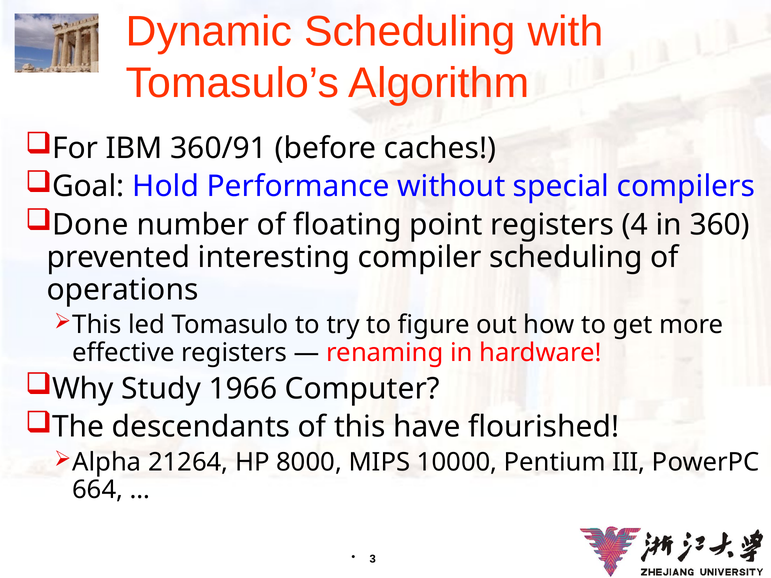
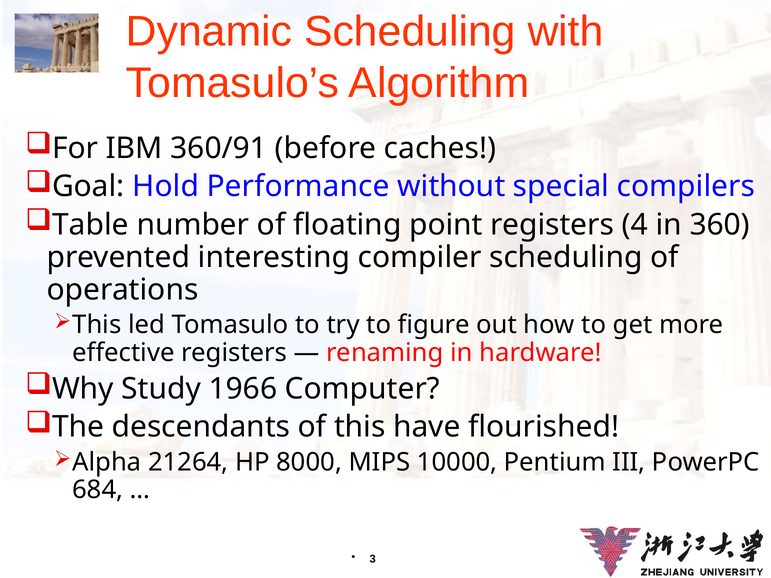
Done: Done -> Table
664: 664 -> 684
